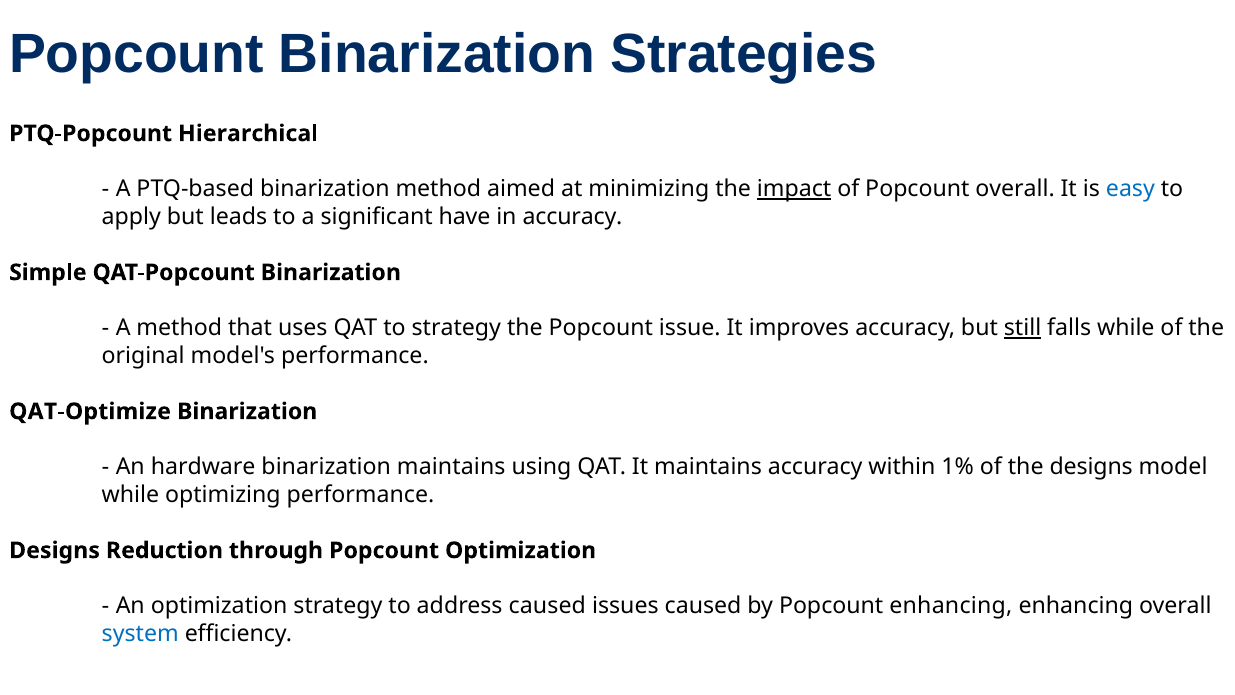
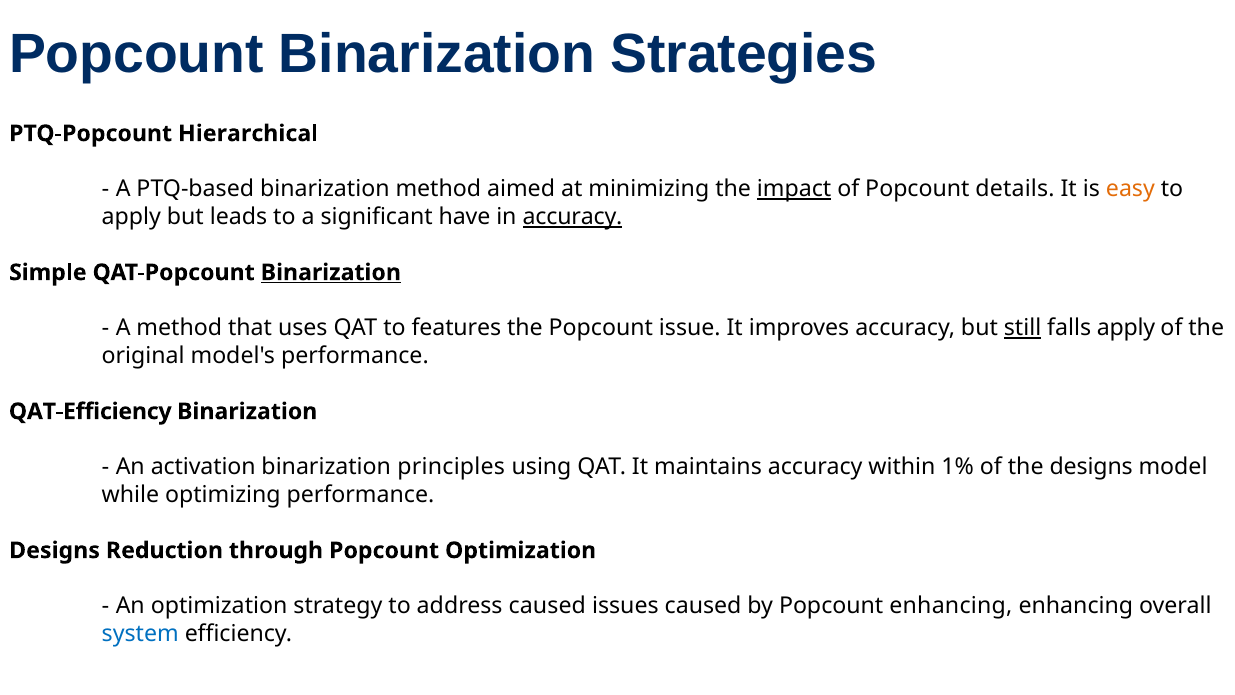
Popcount overall: overall -> details
easy colour: blue -> orange
accuracy at (573, 217) underline: none -> present
Binarization at (331, 272) underline: none -> present
to strategy: strategy -> features
falls while: while -> apply
QAT-Optimize: QAT-Optimize -> QAT-Efficiency
hardware: hardware -> activation
binarization maintains: maintains -> principles
